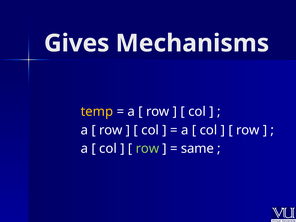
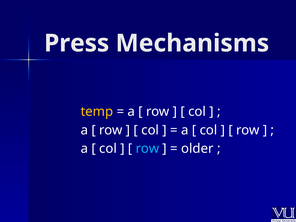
Gives: Gives -> Press
row at (147, 148) colour: light green -> light blue
same: same -> older
